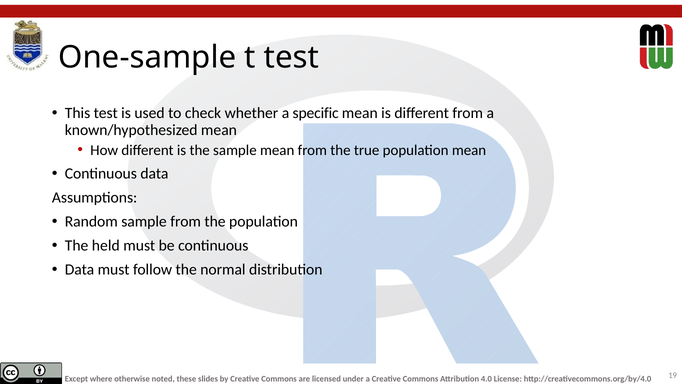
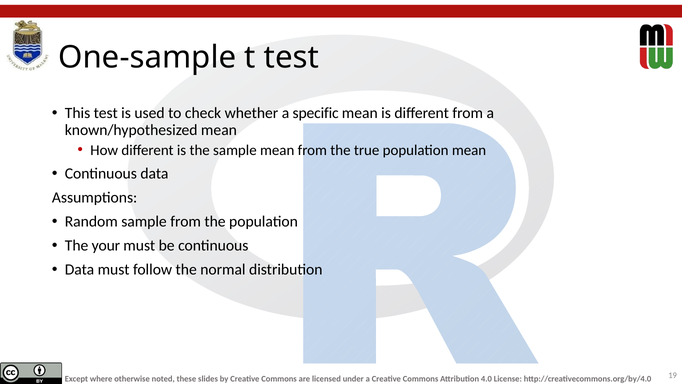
held: held -> your
